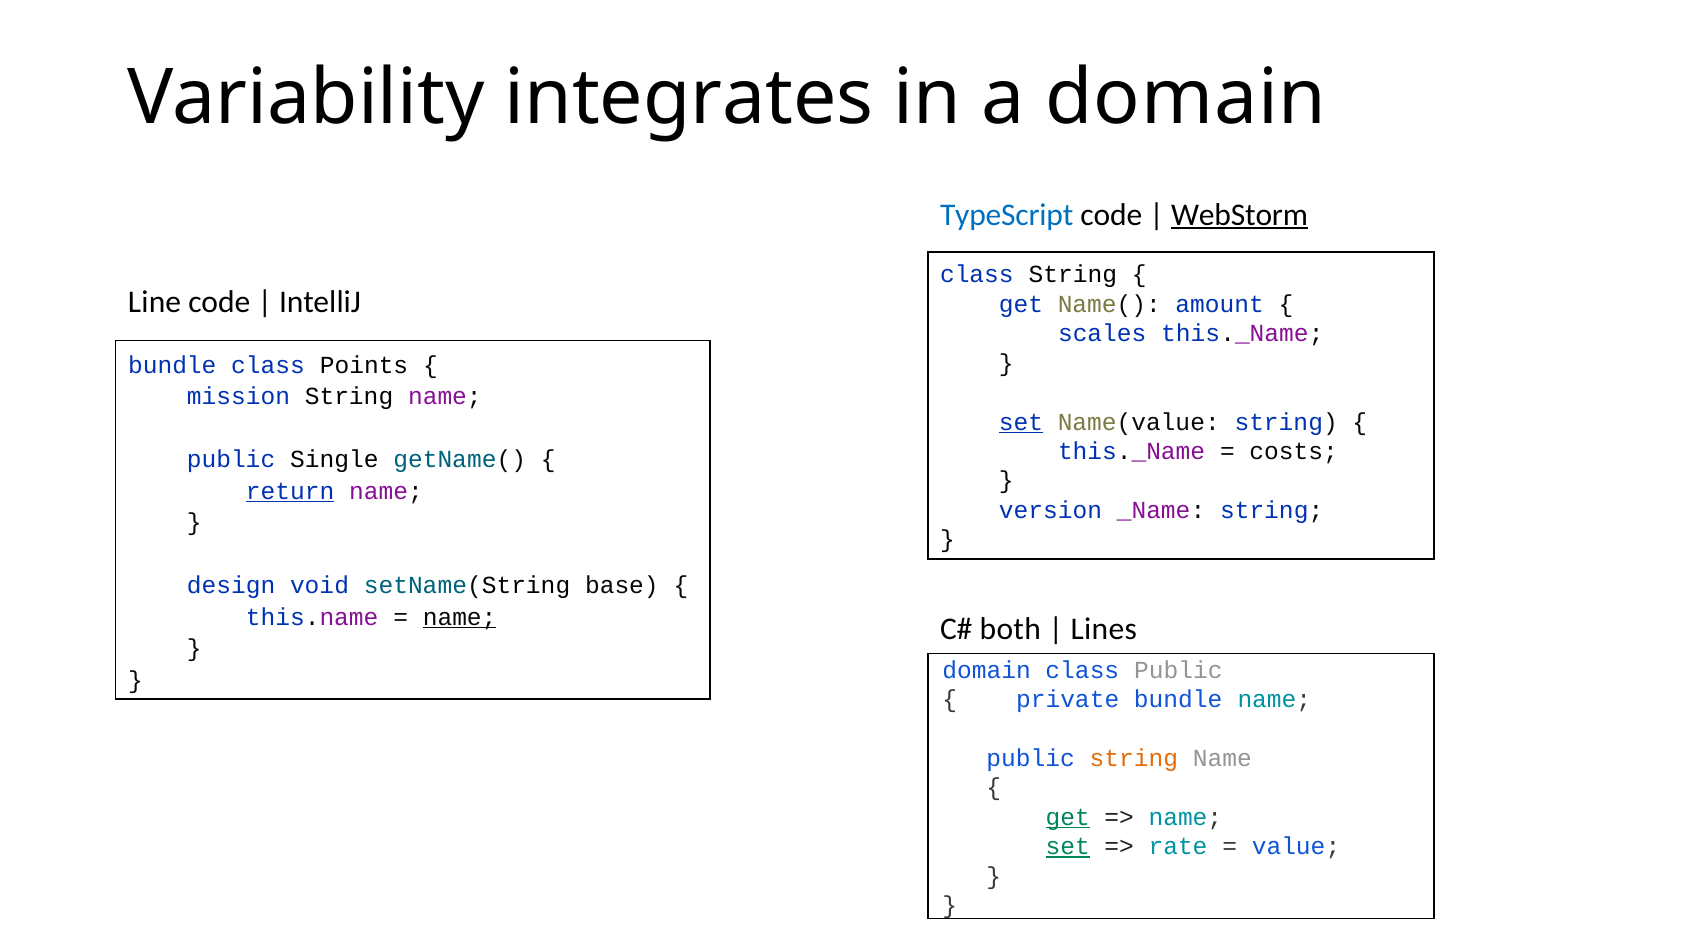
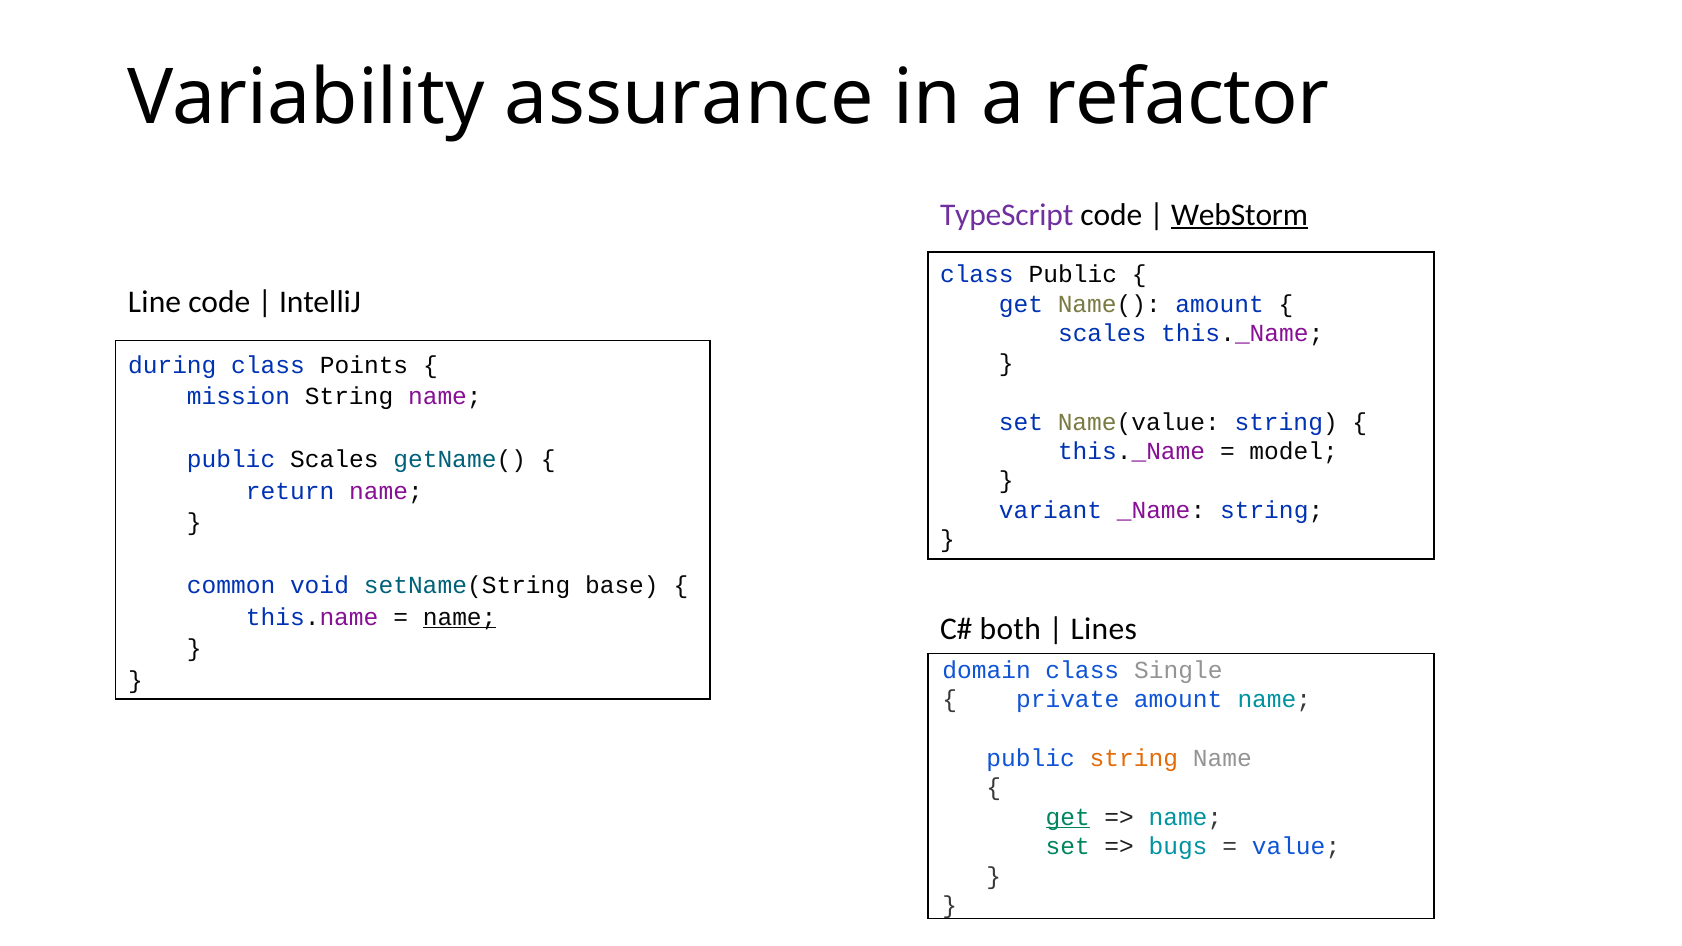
integrates: integrates -> assurance
a domain: domain -> refactor
TypeScript colour: blue -> purple
class String: String -> Public
bundle at (172, 365): bundle -> during
set at (1021, 422) underline: present -> none
costs: costs -> model
public Single: Single -> Scales
return underline: present -> none
version: version -> variant
design: design -> common
class Public: Public -> Single
private bundle: bundle -> amount
set at (1068, 847) underline: present -> none
rate: rate -> bugs
